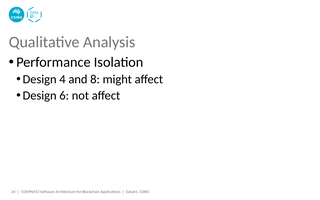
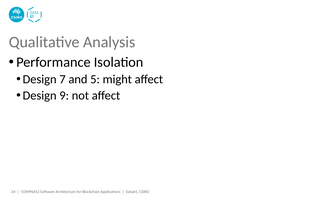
4: 4 -> 7
8: 8 -> 5
6: 6 -> 9
